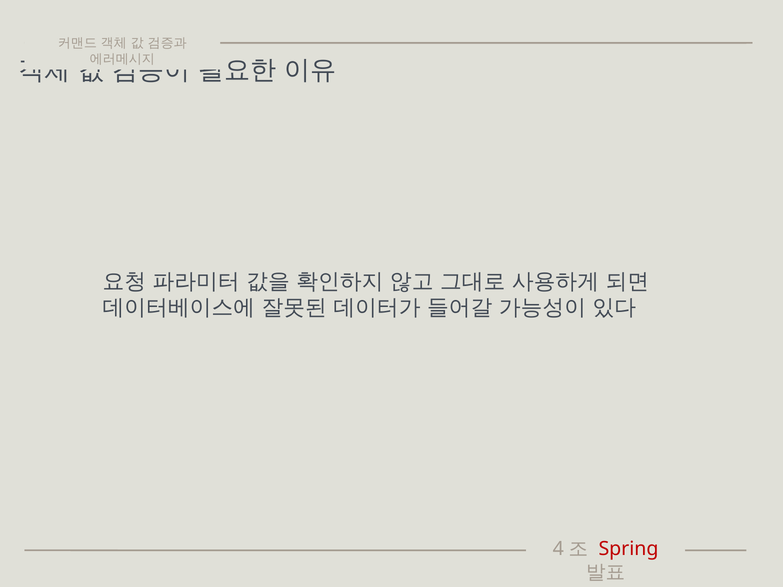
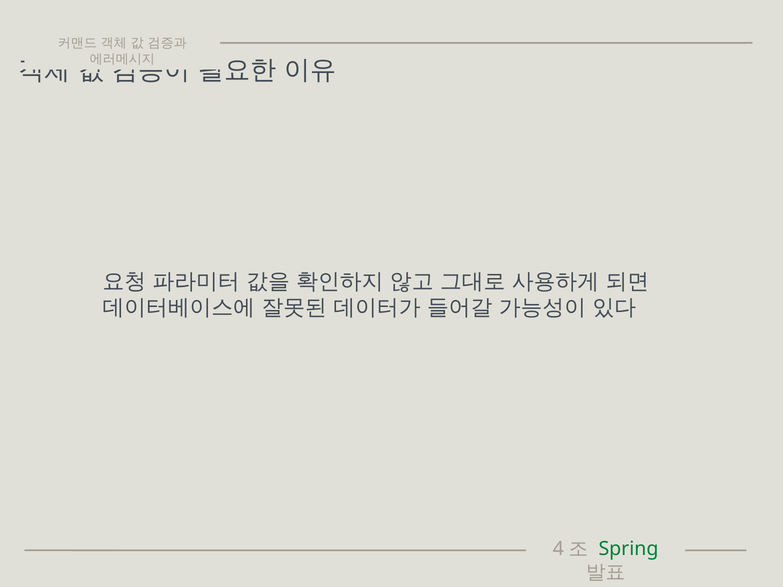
Spring colour: red -> green
